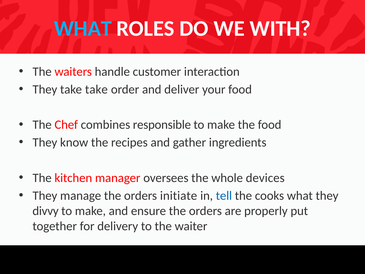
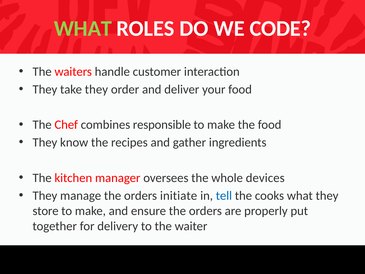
WHAT at (83, 29) colour: light blue -> light green
WITH: WITH -> CODE
take take: take -> they
divvy: divvy -> store
